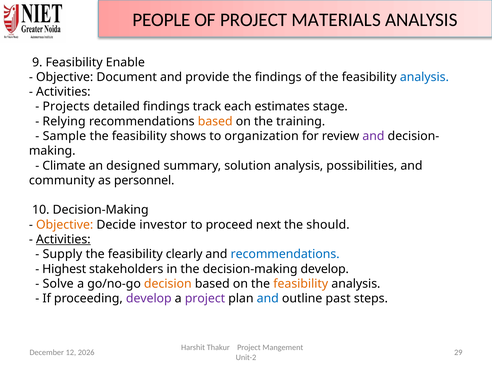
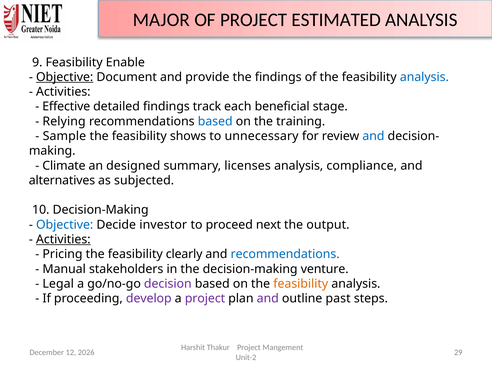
PEOPLE: PEOPLE -> MAJOR
MATERIALS: MATERIALS -> ESTIMATED
Objective at (65, 77) underline: none -> present
Projects: Projects -> Effective
estimates: estimates -> beneficial
based at (215, 121) colour: orange -> blue
organization: organization -> unnecessary
and at (373, 136) colour: purple -> blue
solution: solution -> licenses
possibilities: possibilities -> compliance
community: community -> alternatives
personnel: personnel -> subjected
Objective at (65, 225) colour: orange -> blue
should: should -> output
Supply: Supply -> Pricing
Highest: Highest -> Manual
decision-making develop: develop -> venture
Solve: Solve -> Legal
decision colour: orange -> purple
and at (268, 298) colour: blue -> purple
